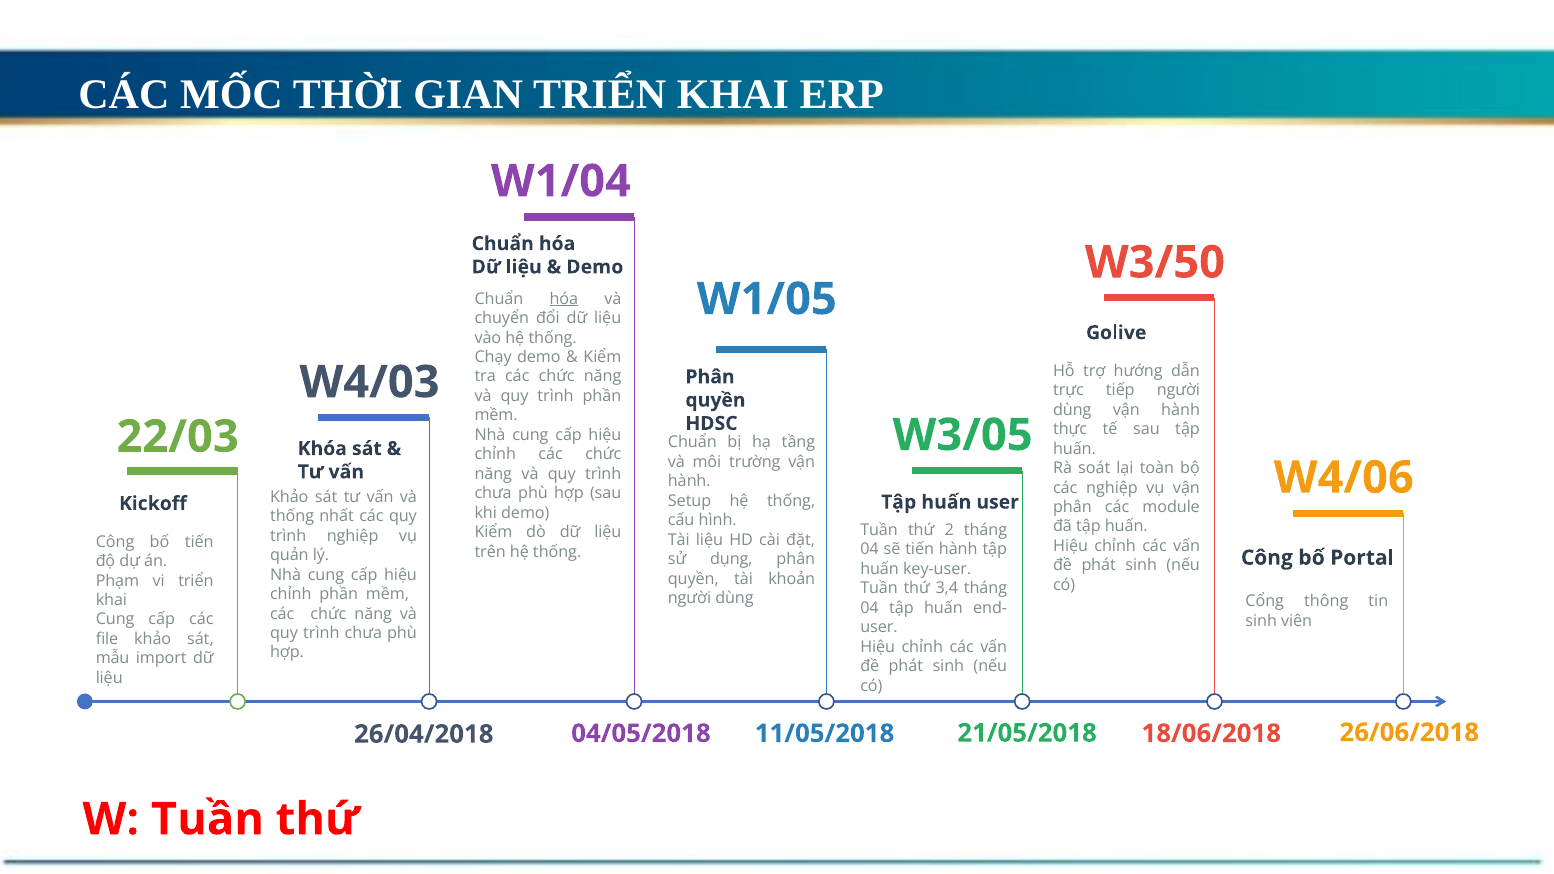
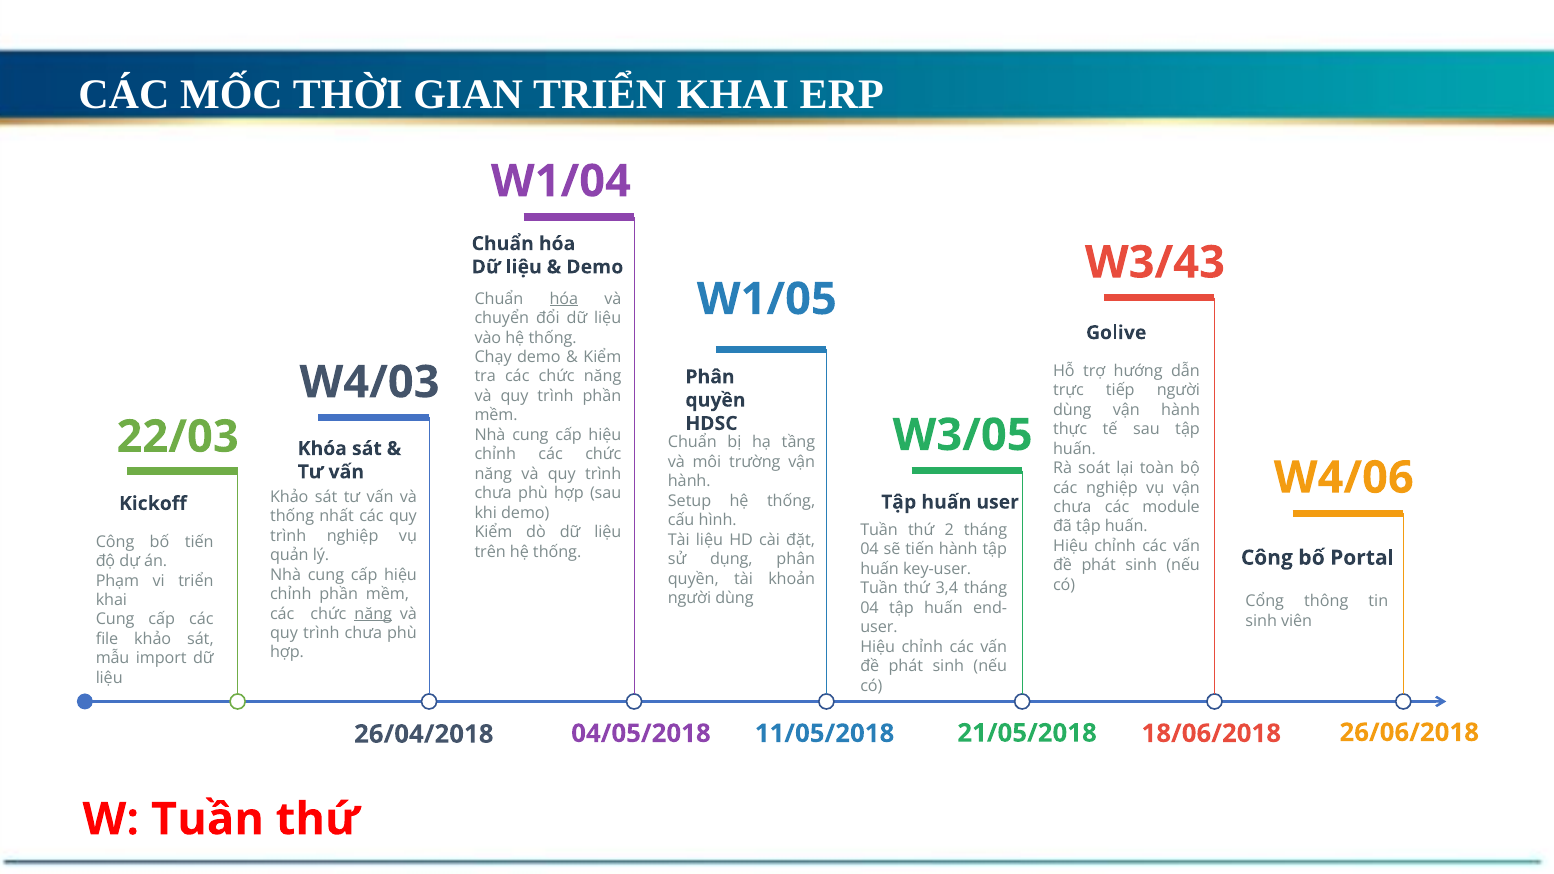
W3/50: W3/50 -> W3/43
phân at (1072, 507): phân -> chưa
năng at (373, 614) underline: none -> present
